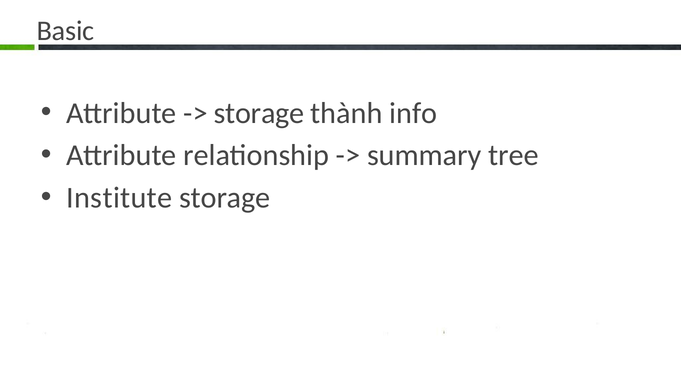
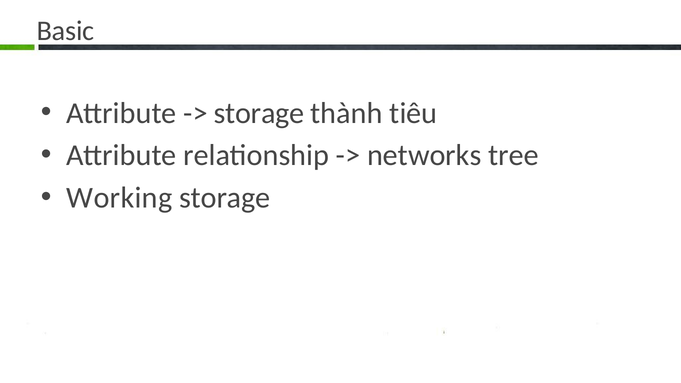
info: info -> tiêu
summary: summary -> networks
Institute: Institute -> Working
